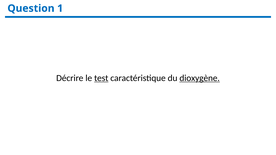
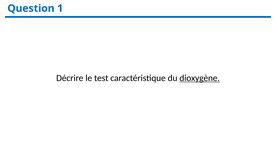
test underline: present -> none
